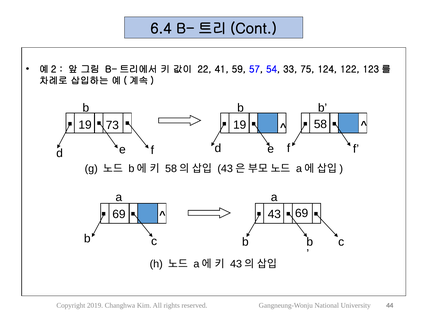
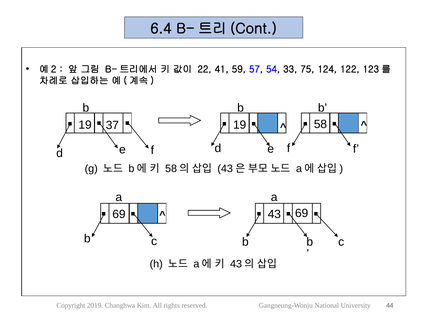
73: 73 -> 37
